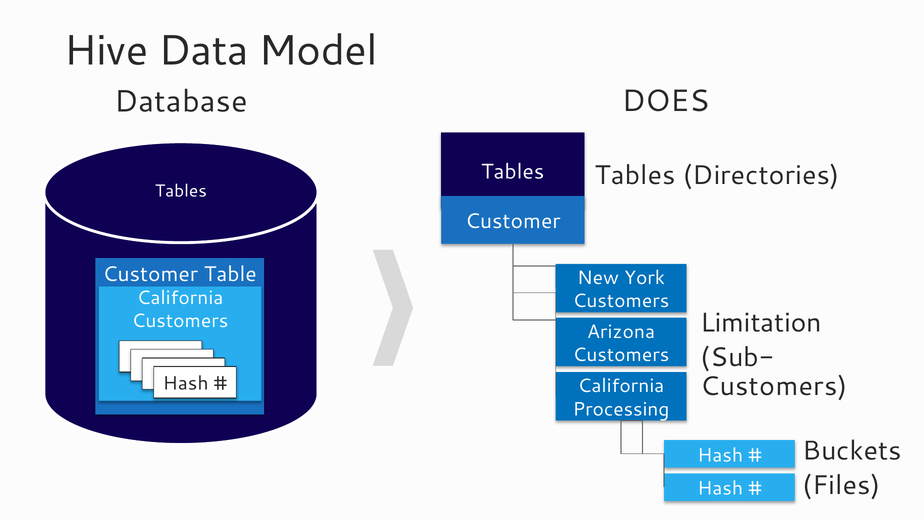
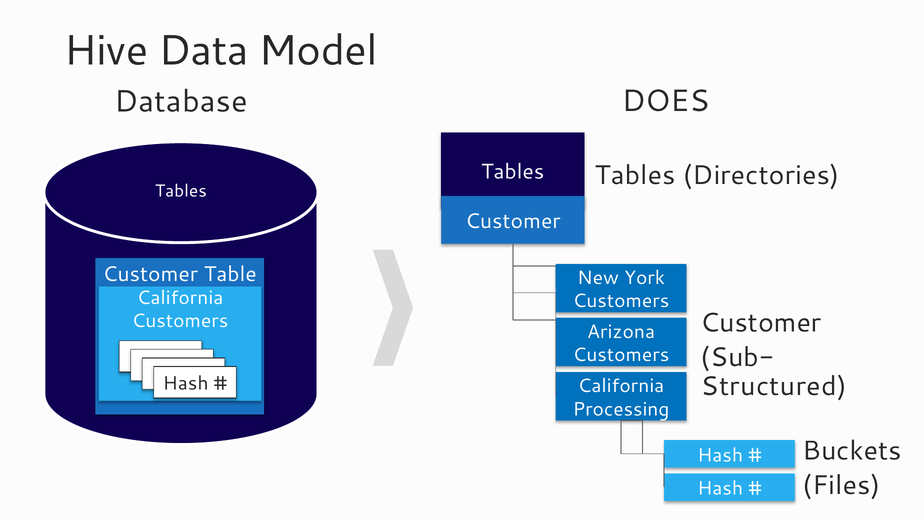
Limitation at (761, 322): Limitation -> Customer
Customers at (774, 386): Customers -> Structured
